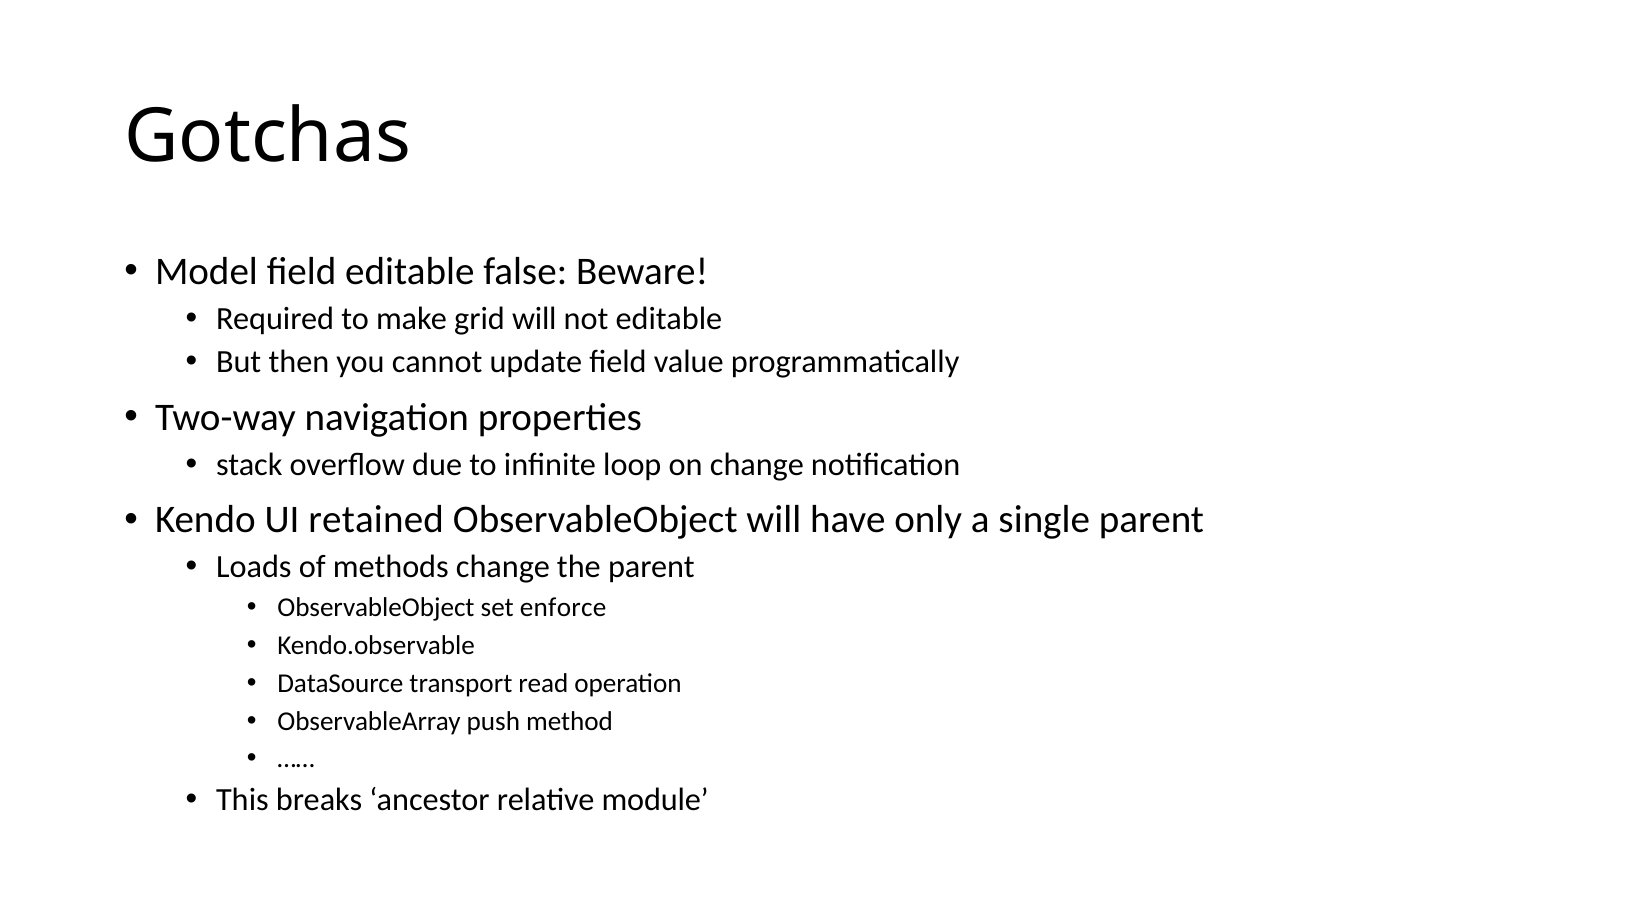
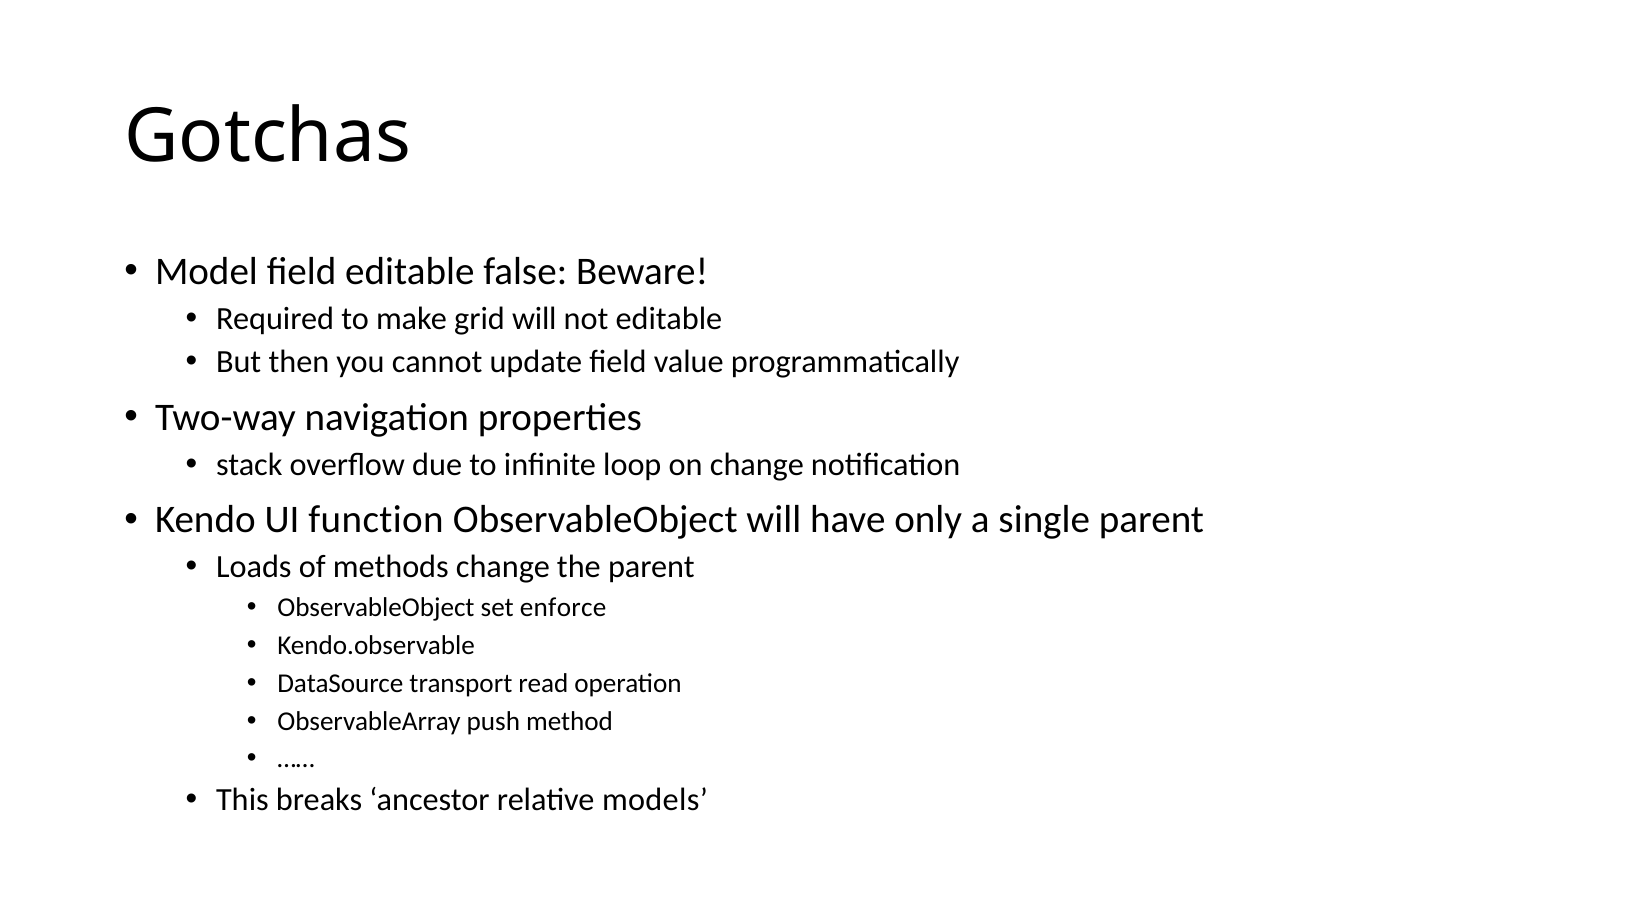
retained: retained -> function
module: module -> models
